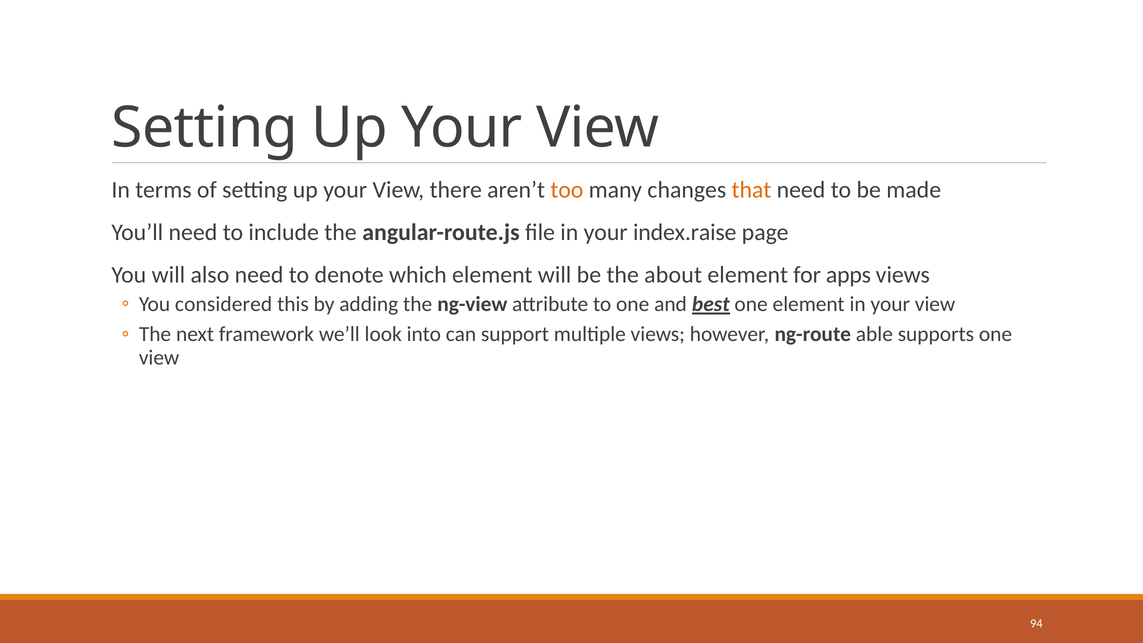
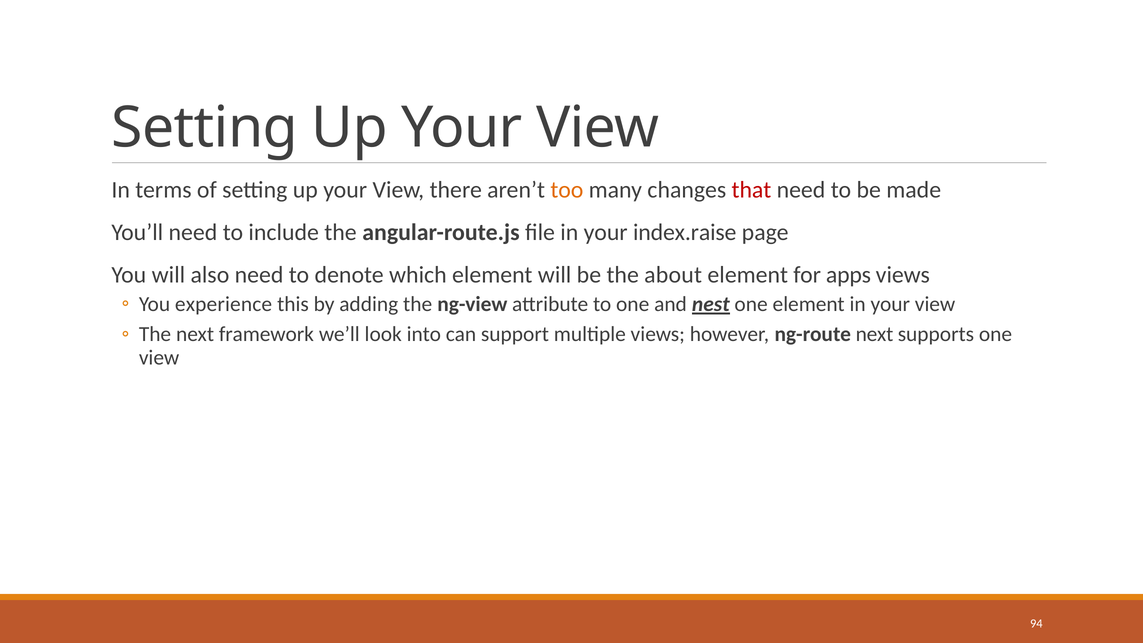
that colour: orange -> red
considered: considered -> experience
best: best -> nest
ng-route able: able -> next
